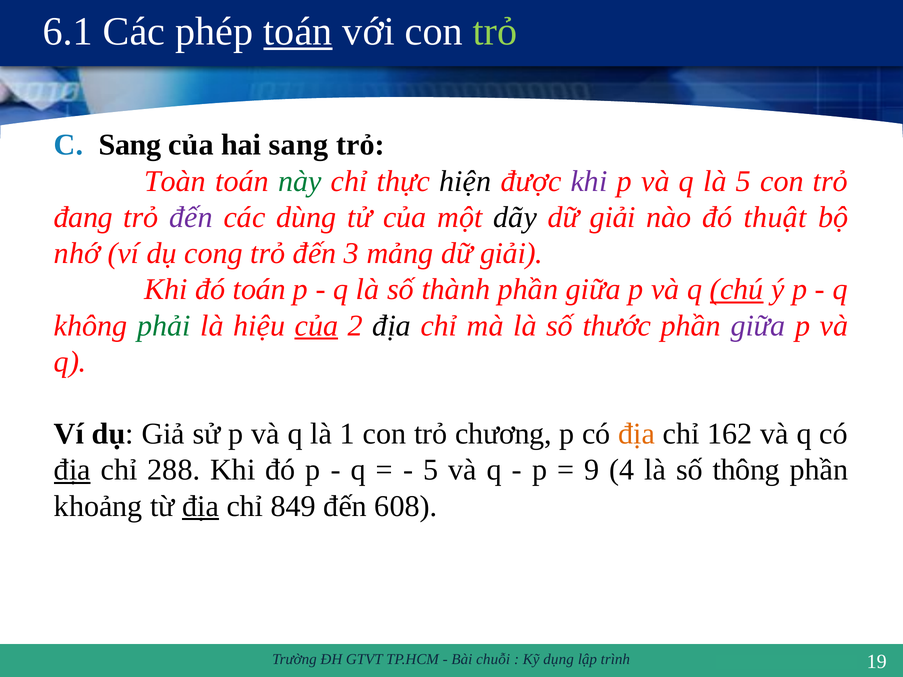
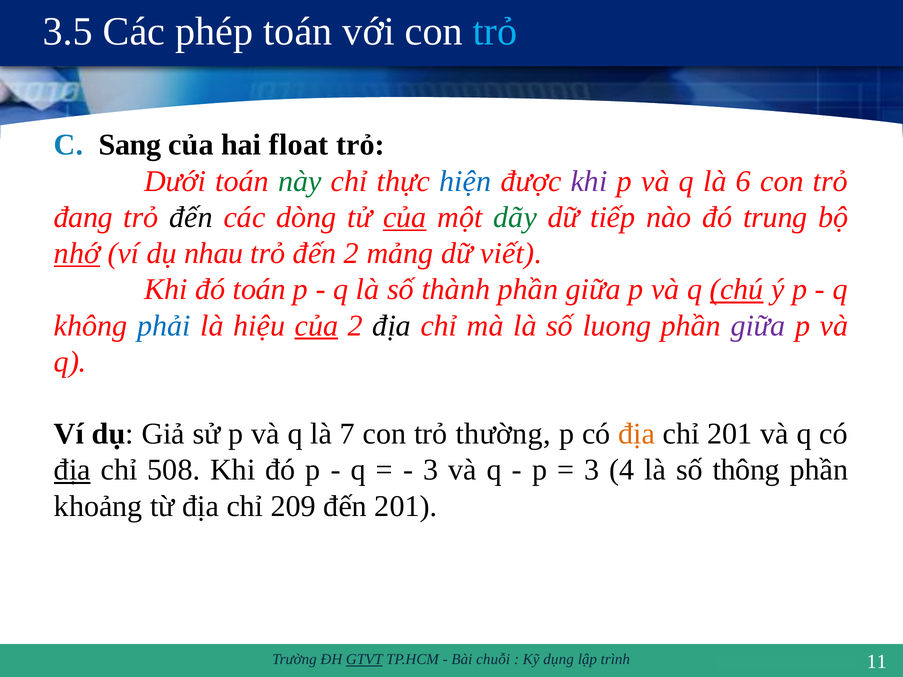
6.1: 6.1 -> 3.5
toán at (298, 31) underline: present -> none
trỏ at (495, 31) colour: light green -> light blue
hai sang: sang -> float
Toàn: Toàn -> Dưới
hiện colour: black -> blue
là 5: 5 -> 6
đến at (191, 217) colour: purple -> black
dùng: dùng -> dòng
của at (405, 217) underline: none -> present
dãy colour: black -> green
giải at (613, 217): giải -> tiếp
thuật: thuật -> trung
nhớ underline: none -> present
cong: cong -> nhau
đến 3: 3 -> 2
mảng dữ giải: giải -> viết
phải colour: green -> blue
thước: thước -> luong
1: 1 -> 7
chương: chương -> thường
chỉ 162: 162 -> 201
288: 288 -> 508
5 at (431, 470): 5 -> 3
9 at (592, 470): 9 -> 3
địa at (201, 506) underline: present -> none
849: 849 -> 209
đến 608: 608 -> 201
GTVT underline: none -> present
19: 19 -> 11
